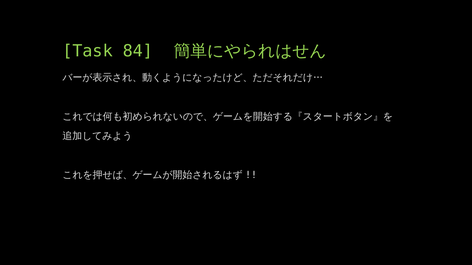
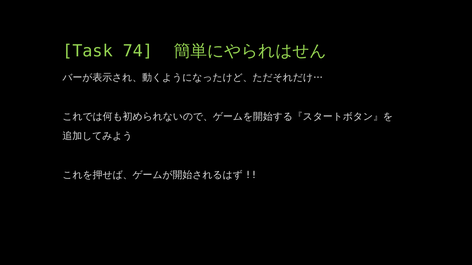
84: 84 -> 74
